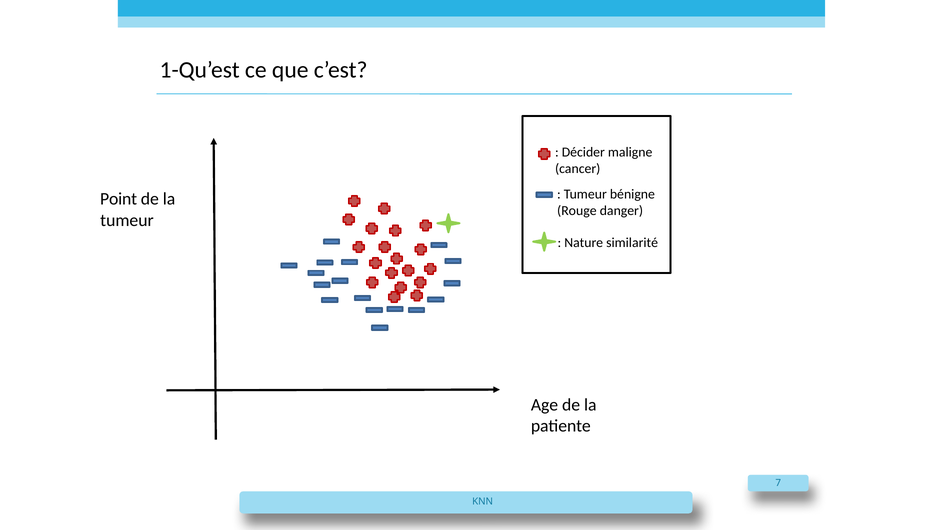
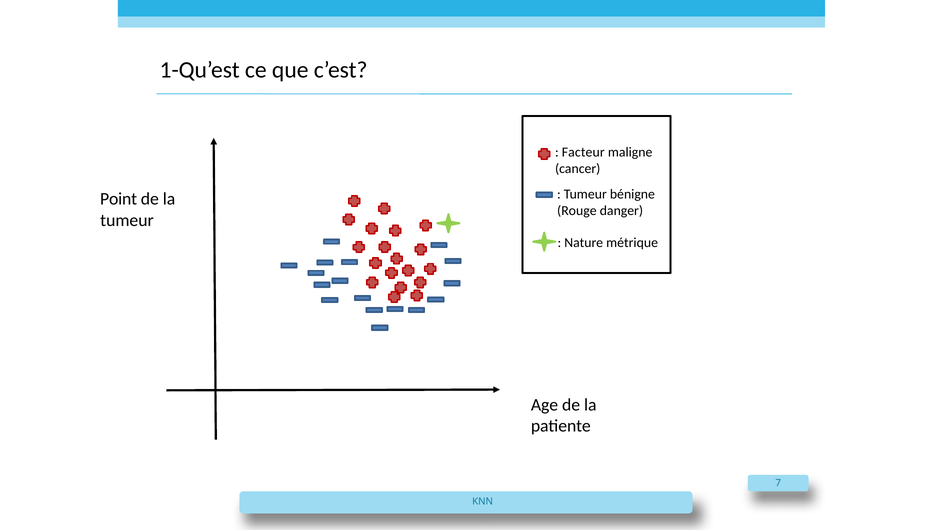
Décider: Décider -> Facteur
similarité: similarité -> métrique
